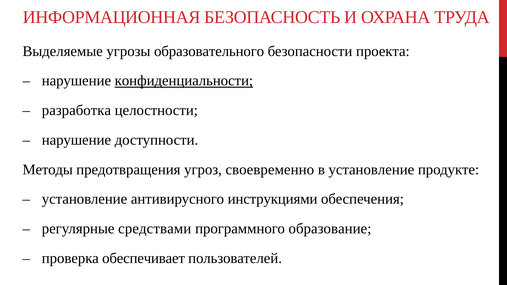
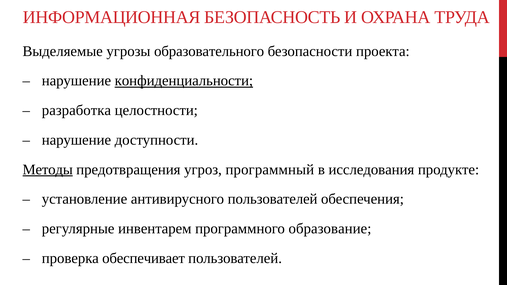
Методы underline: none -> present
своевременно: своевременно -> программный
в установление: установление -> исследования
антивирусного инструкциями: инструкциями -> пользователей
средствами: средствами -> инвентарем
